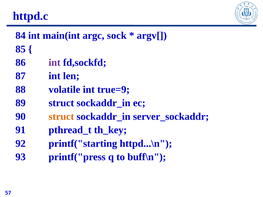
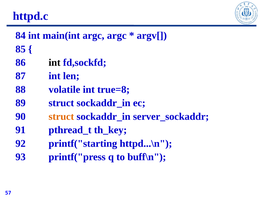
argc sock: sock -> argc
int at (55, 63) colour: purple -> black
true=9: true=9 -> true=8
